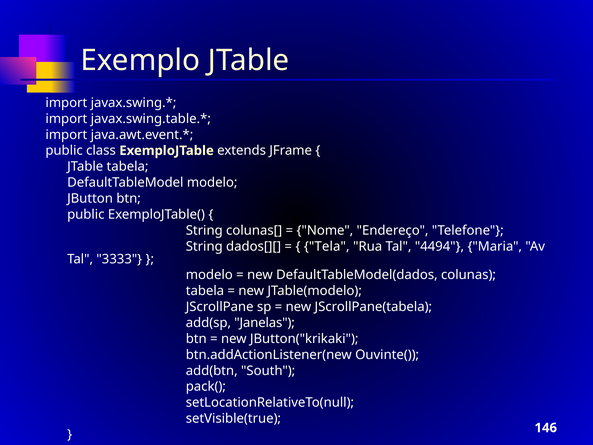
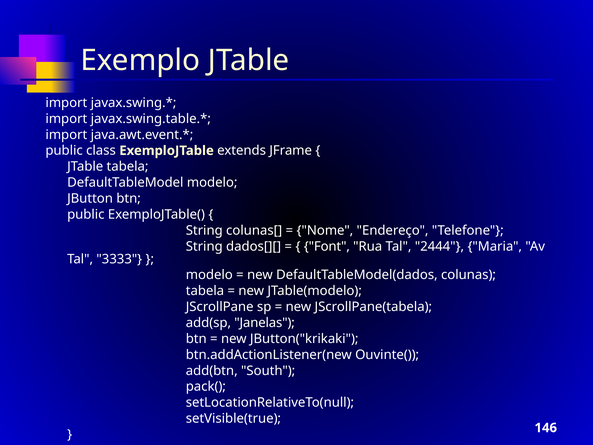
Tela: Tela -> Font
4494: 4494 -> 2444
